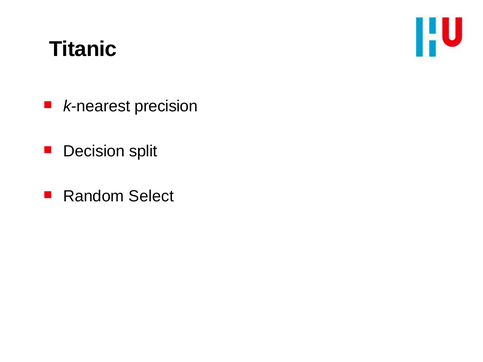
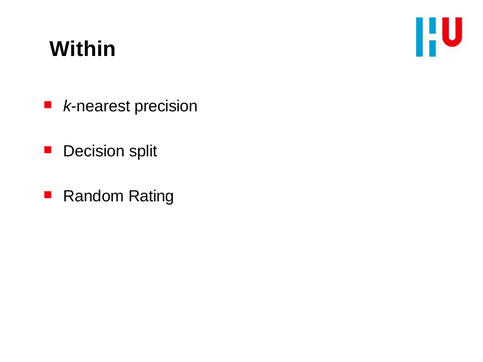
Titanic: Titanic -> Within
Select: Select -> Rating
